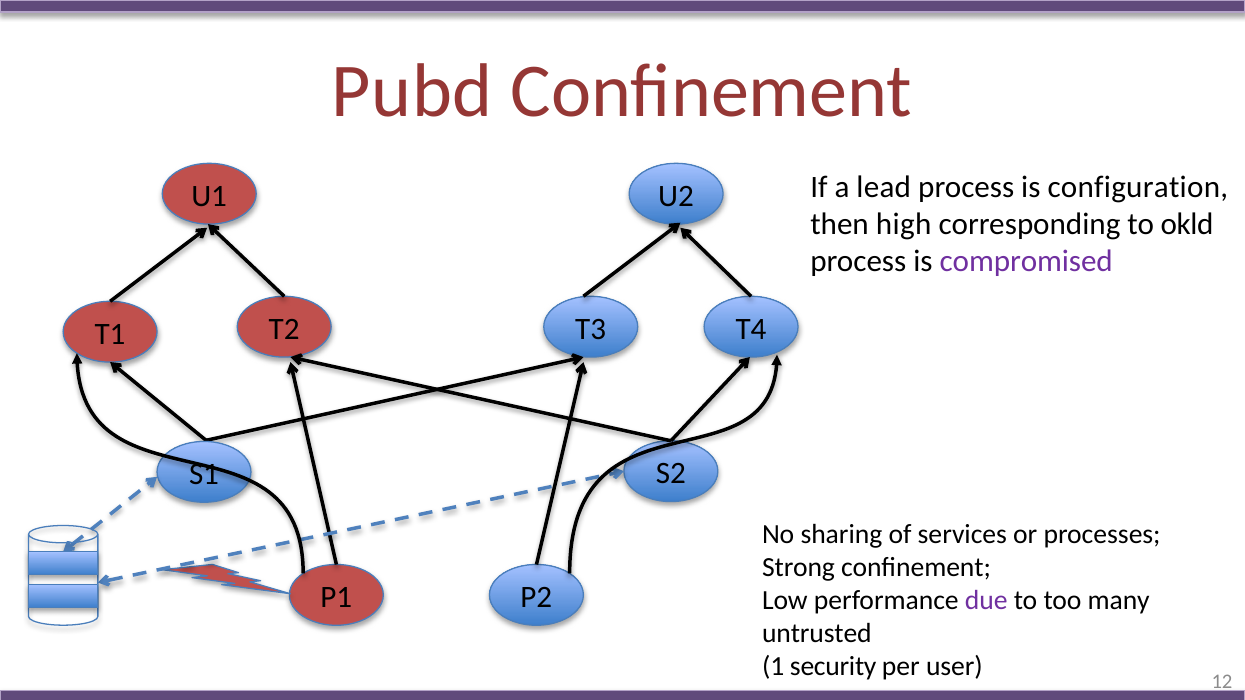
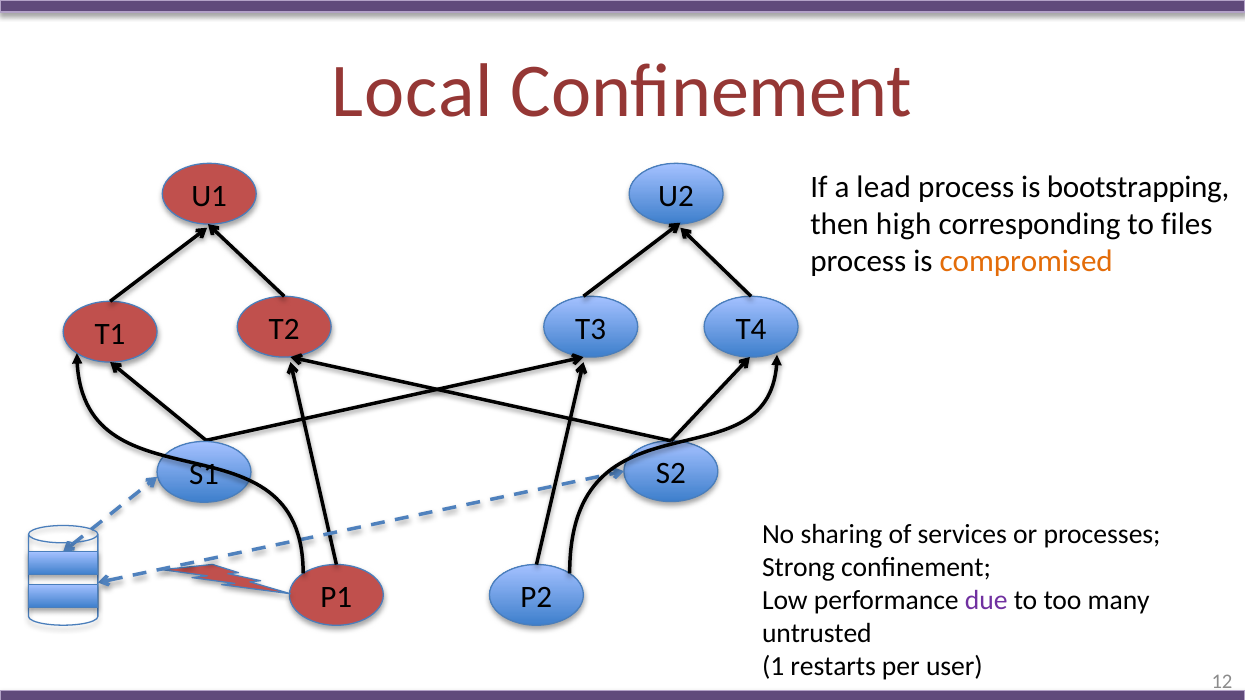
Pubd: Pubd -> Local
configuration: configuration -> bootstrapping
okld: okld -> files
compromised colour: purple -> orange
security: security -> restarts
